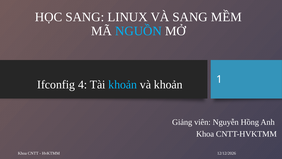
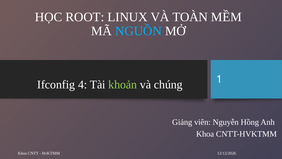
HỌC SANG: SANG -> ROOT
VÀ SANG: SANG -> TOÀN
khoản at (123, 84) colour: light blue -> light green
và khoản: khoản -> chúng
